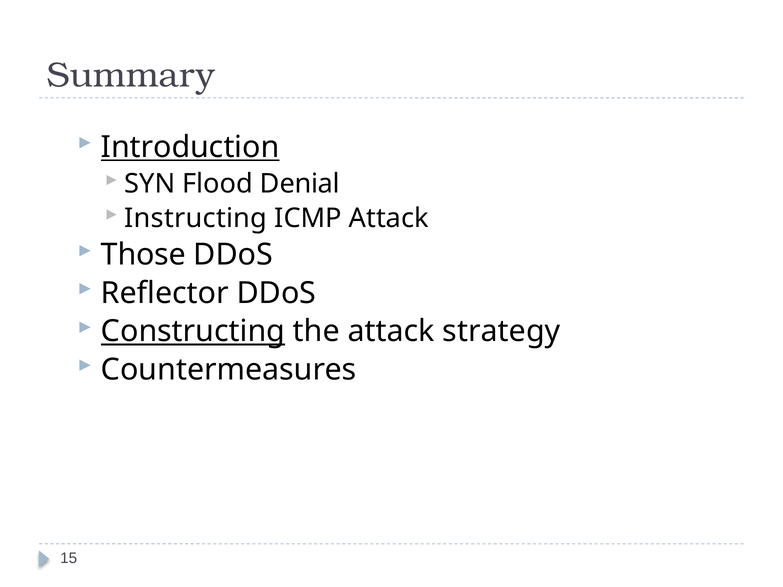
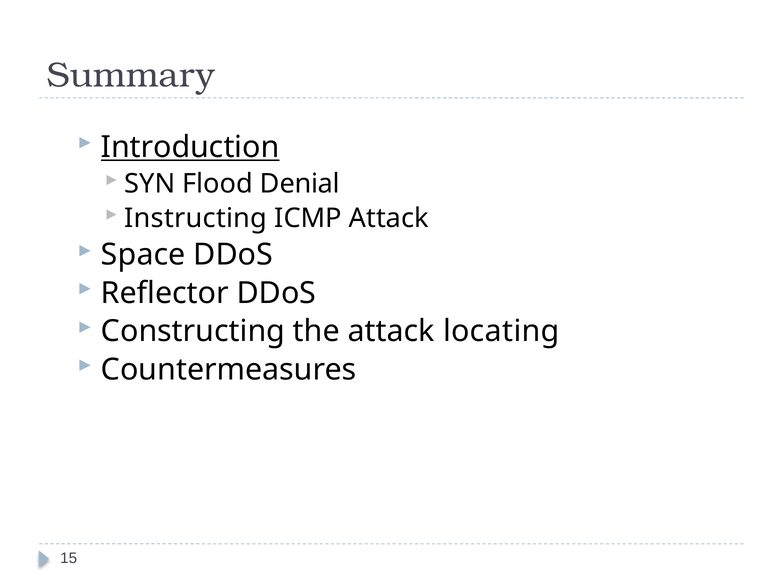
Those: Those -> Space
Constructing underline: present -> none
strategy: strategy -> locating
